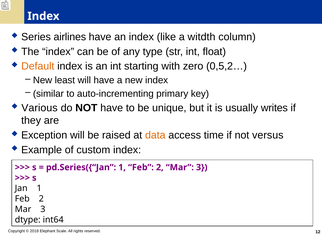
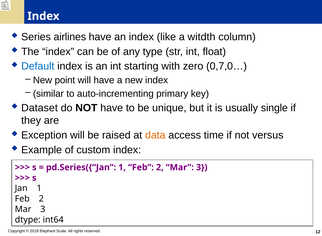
Default colour: orange -> blue
0,5,2…: 0,5,2… -> 0,7,0…
least: least -> point
Various: Various -> Dataset
writes: writes -> single
